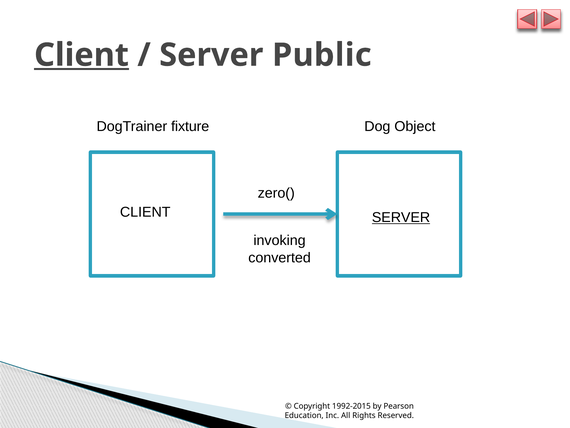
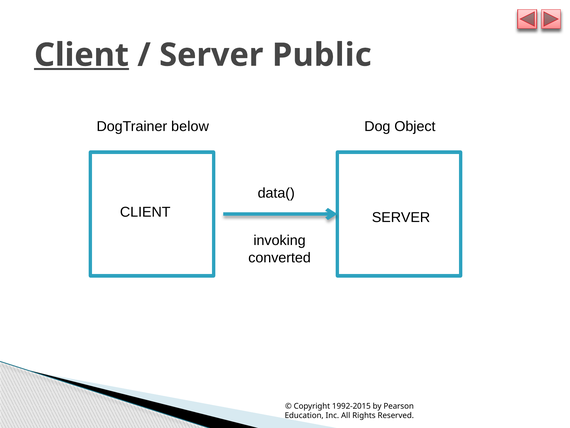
fixture: fixture -> below
zero(: zero( -> data(
SERVER at (401, 217) underline: present -> none
